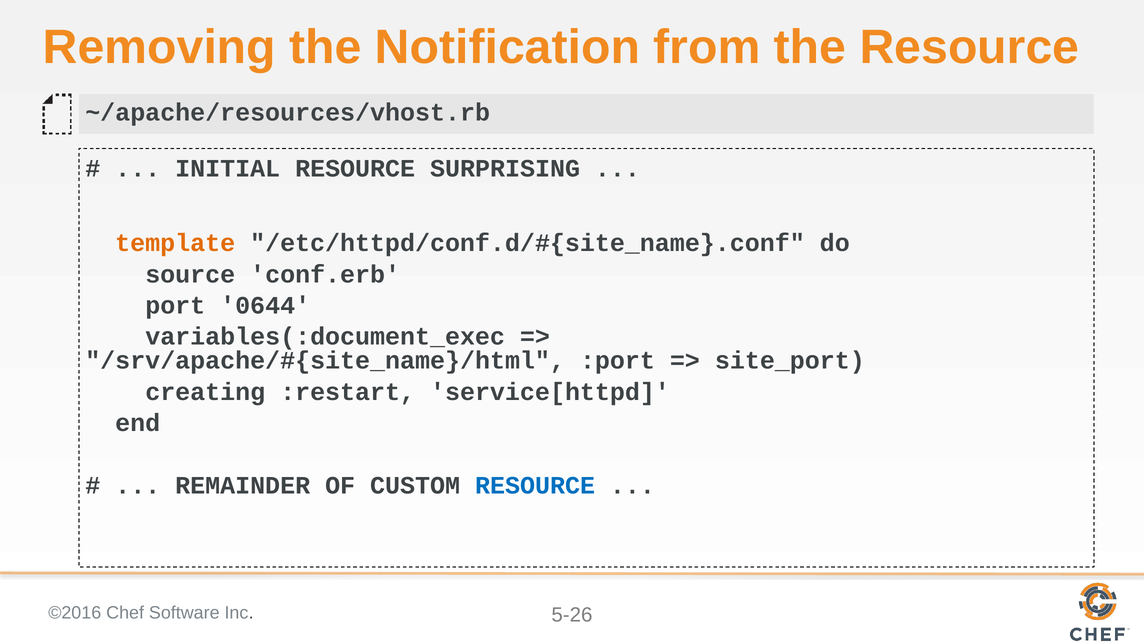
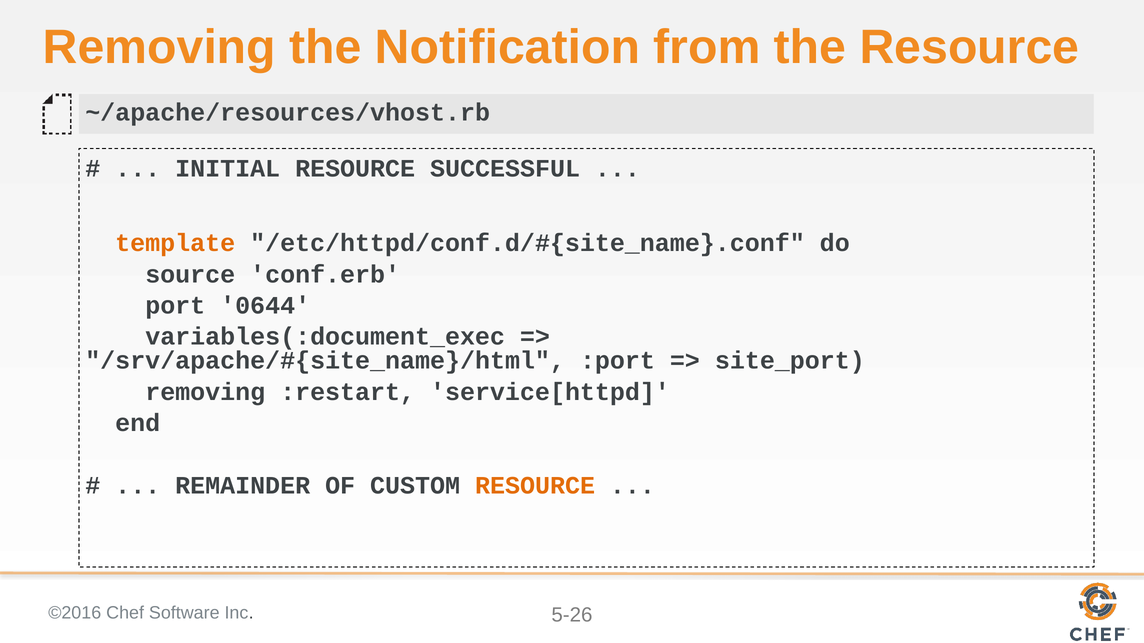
SURPRISING: SURPRISING -> SUCCESSFUL
creating at (205, 392): creating -> removing
RESOURCE at (535, 486) colour: blue -> orange
